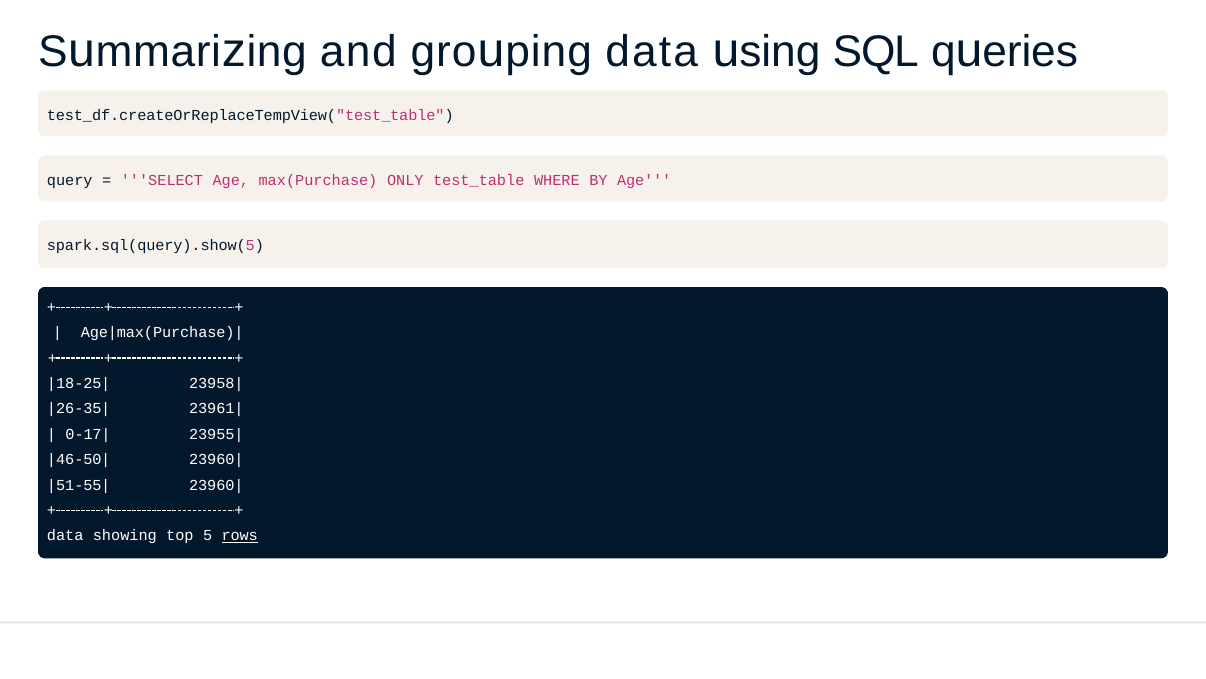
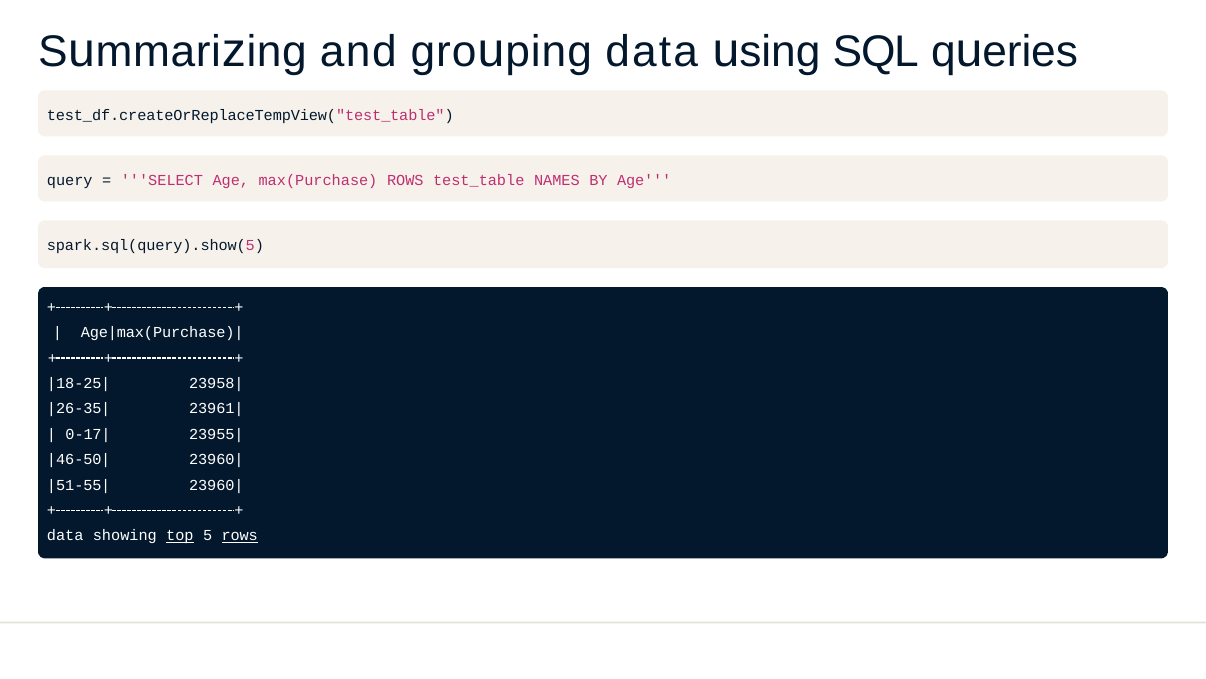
max(Purchase ONLY: ONLY -> ROWS
WHERE: WHERE -> NAMES
top underline: none -> present
